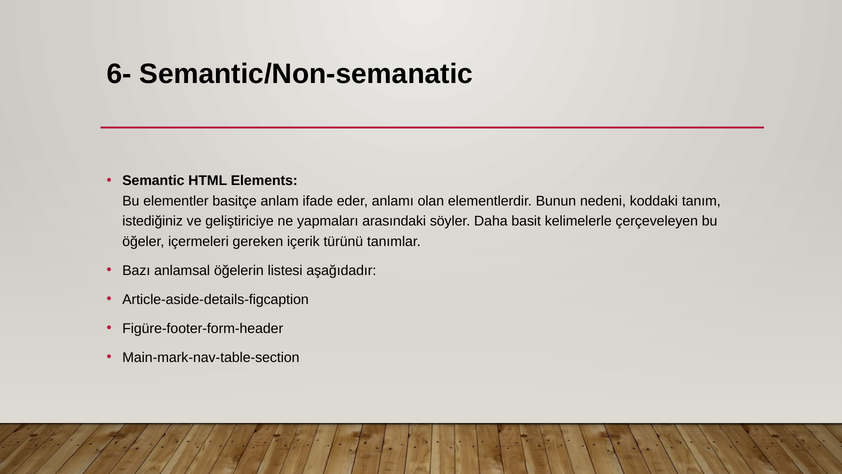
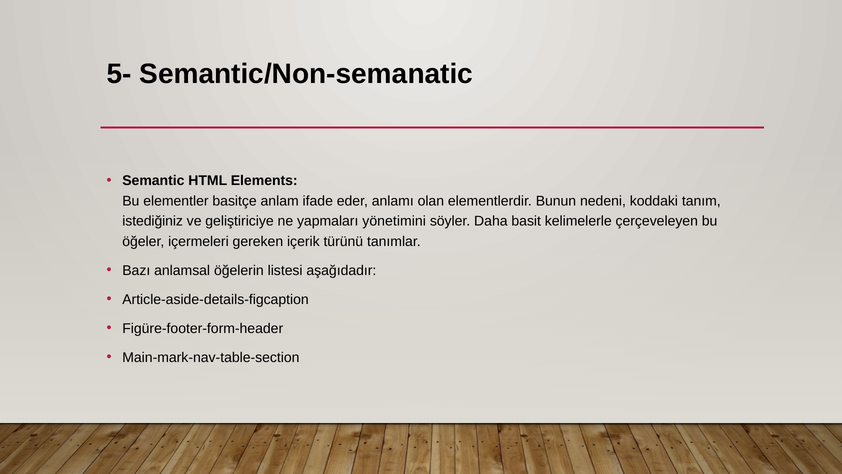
6-: 6- -> 5-
arasındaki: arasındaki -> yönetimini
